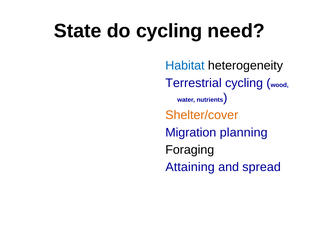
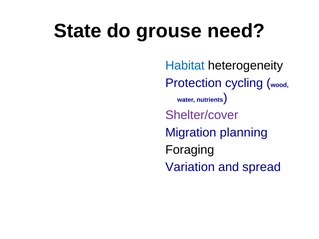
do cycling: cycling -> grouse
Terrestrial: Terrestrial -> Protection
Shelter/cover colour: orange -> purple
Attaining: Attaining -> Variation
